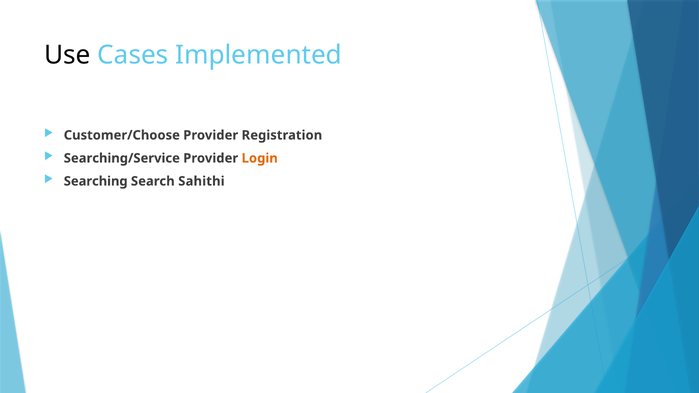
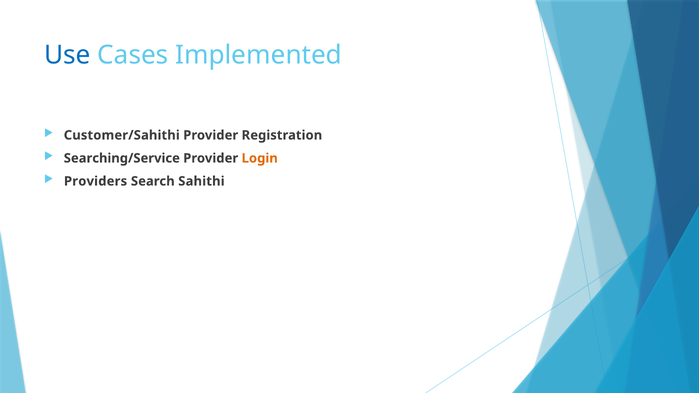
Use colour: black -> blue
Customer/Choose: Customer/Choose -> Customer/Sahithi
Searching: Searching -> Providers
